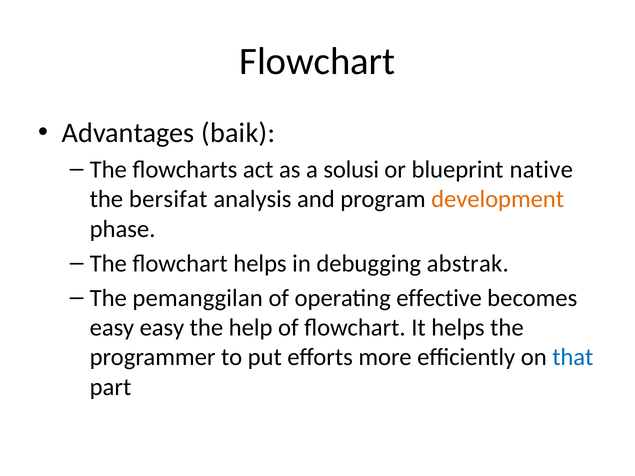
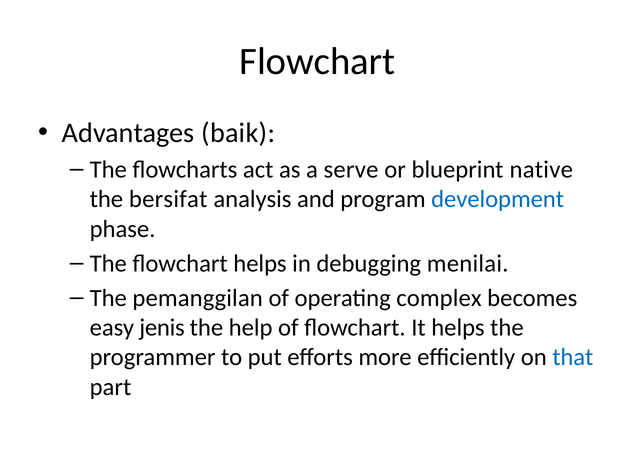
solusi: solusi -> serve
development colour: orange -> blue
abstrak: abstrak -> menilai
effective: effective -> complex
easy easy: easy -> jenis
